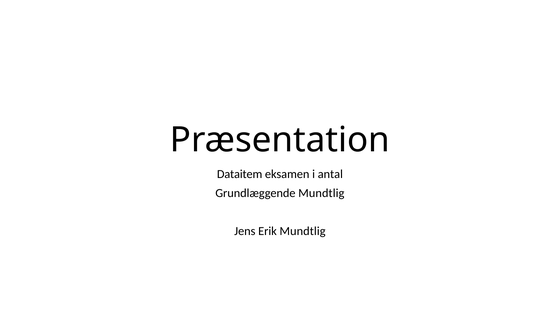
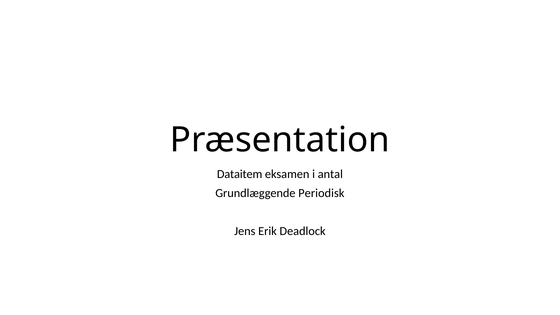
Grundlæggende Mundtlig: Mundtlig -> Periodisk
Erik Mundtlig: Mundtlig -> Deadlock
